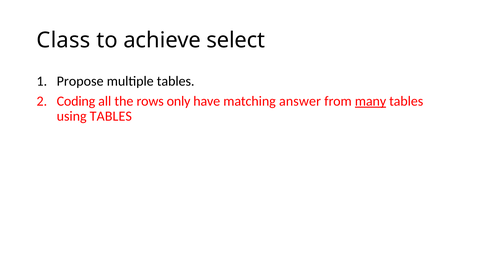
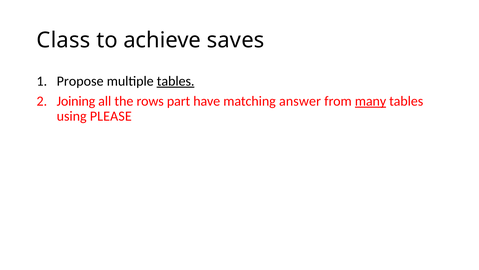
select: select -> saves
tables at (176, 81) underline: none -> present
Coding: Coding -> Joining
only: only -> part
using TABLES: TABLES -> PLEASE
